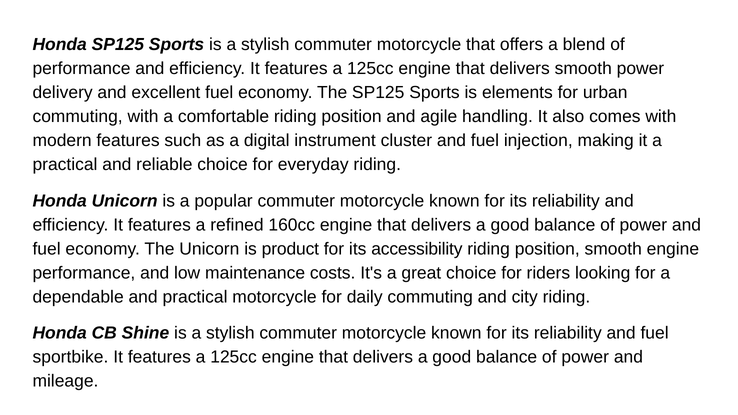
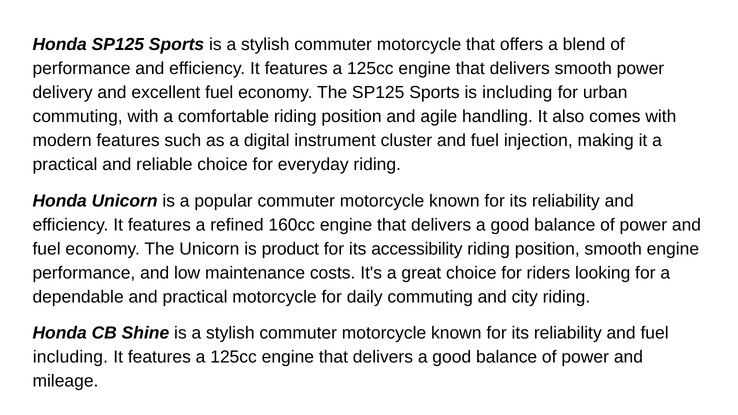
is elements: elements -> including
sportbike at (70, 357): sportbike -> including
